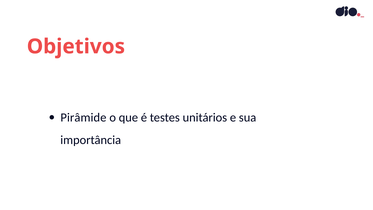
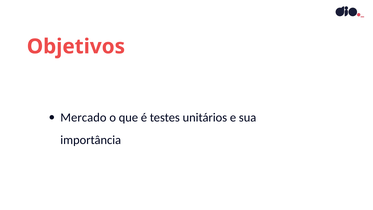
Pirâmide: Pirâmide -> Mercado
